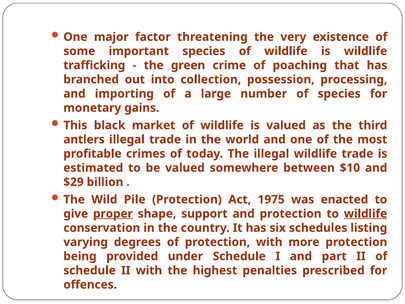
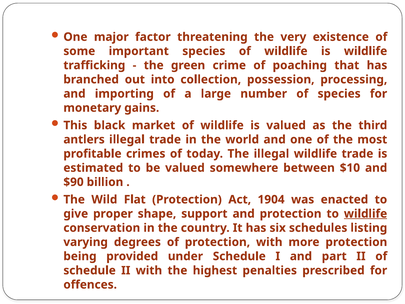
$29: $29 -> $90
Pile: Pile -> Flat
1975: 1975 -> 1904
proper underline: present -> none
